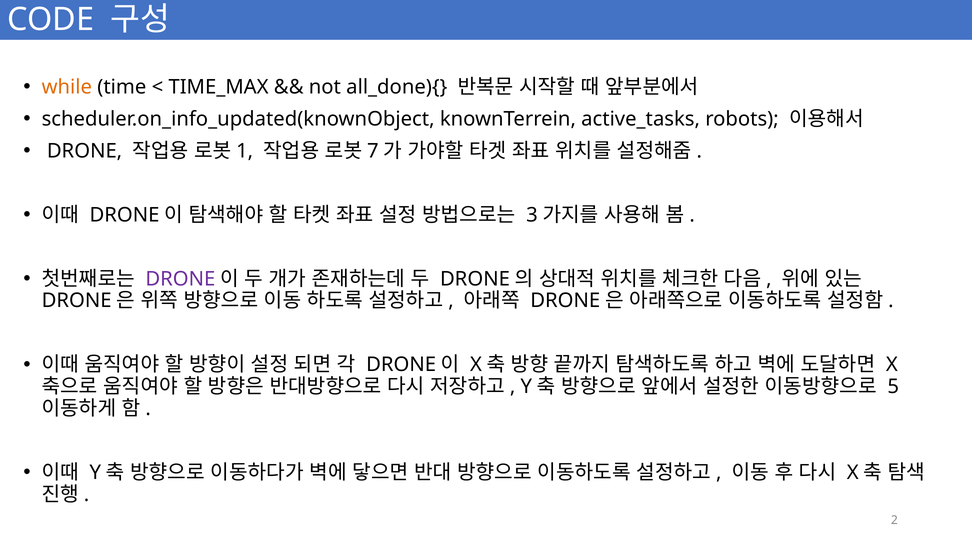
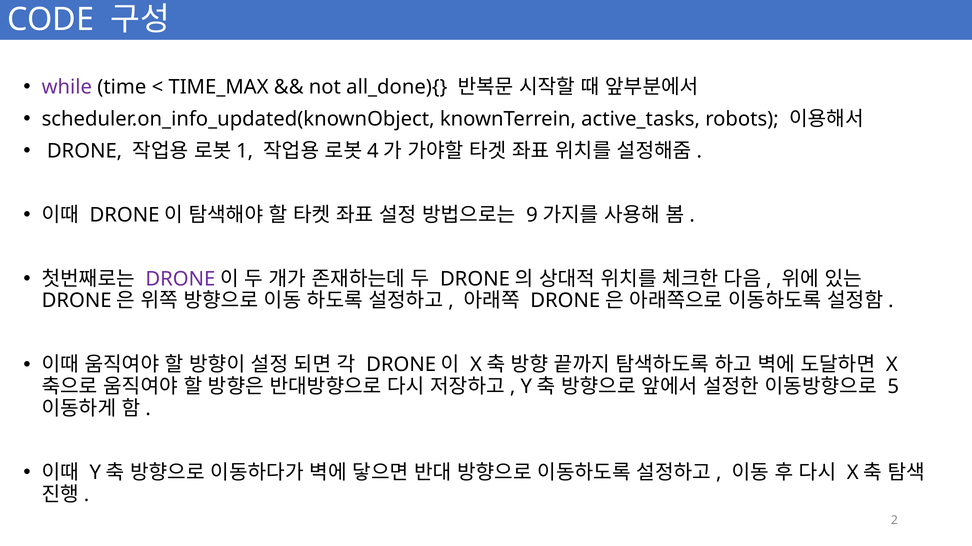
while colour: orange -> purple
7: 7 -> 4
3: 3 -> 9
